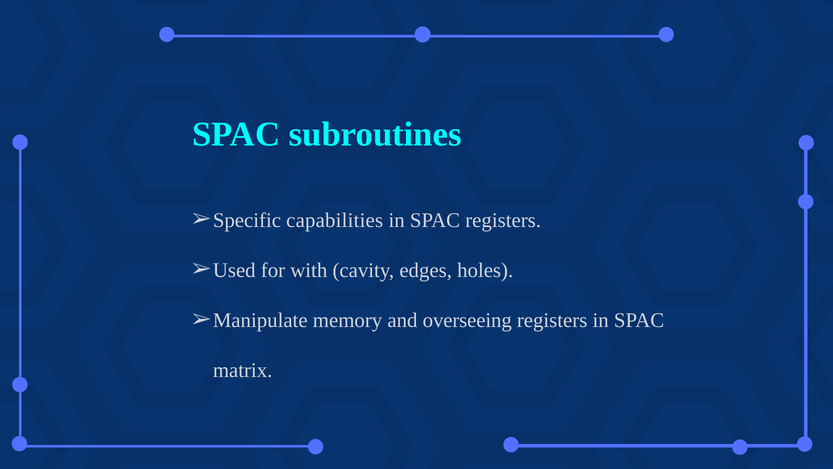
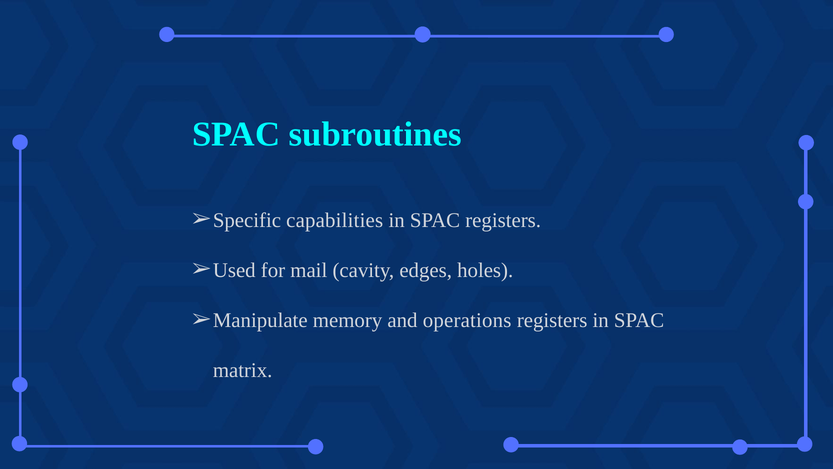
with: with -> mail
overseeing: overseeing -> operations
